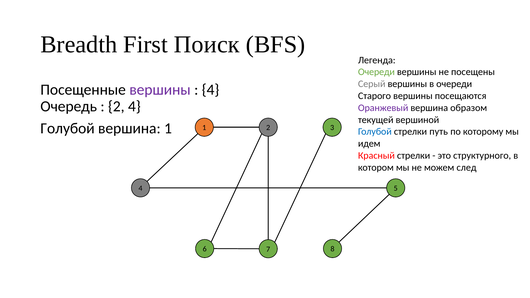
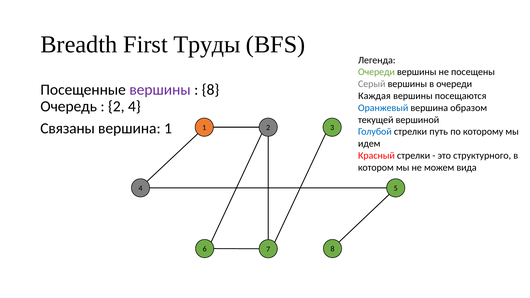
Поиск: Поиск -> Труды
4 at (211, 90): 4 -> 8
Старого: Старого -> Каждая
Оранжевый colour: purple -> blue
Голубой at (68, 129): Голубой -> Связаны
след: след -> вида
